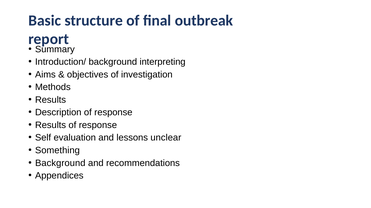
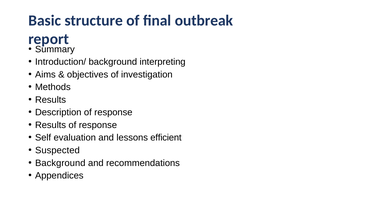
unclear: unclear -> efficient
Something: Something -> Suspected
